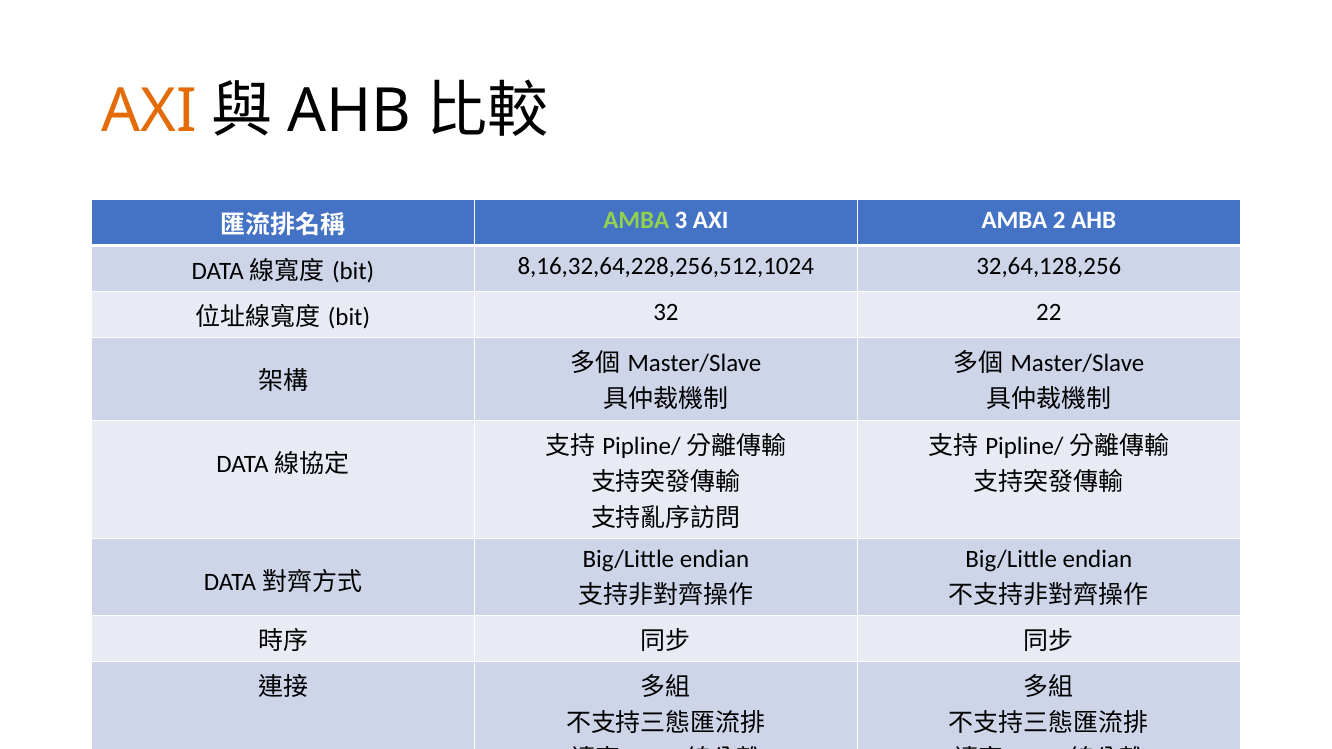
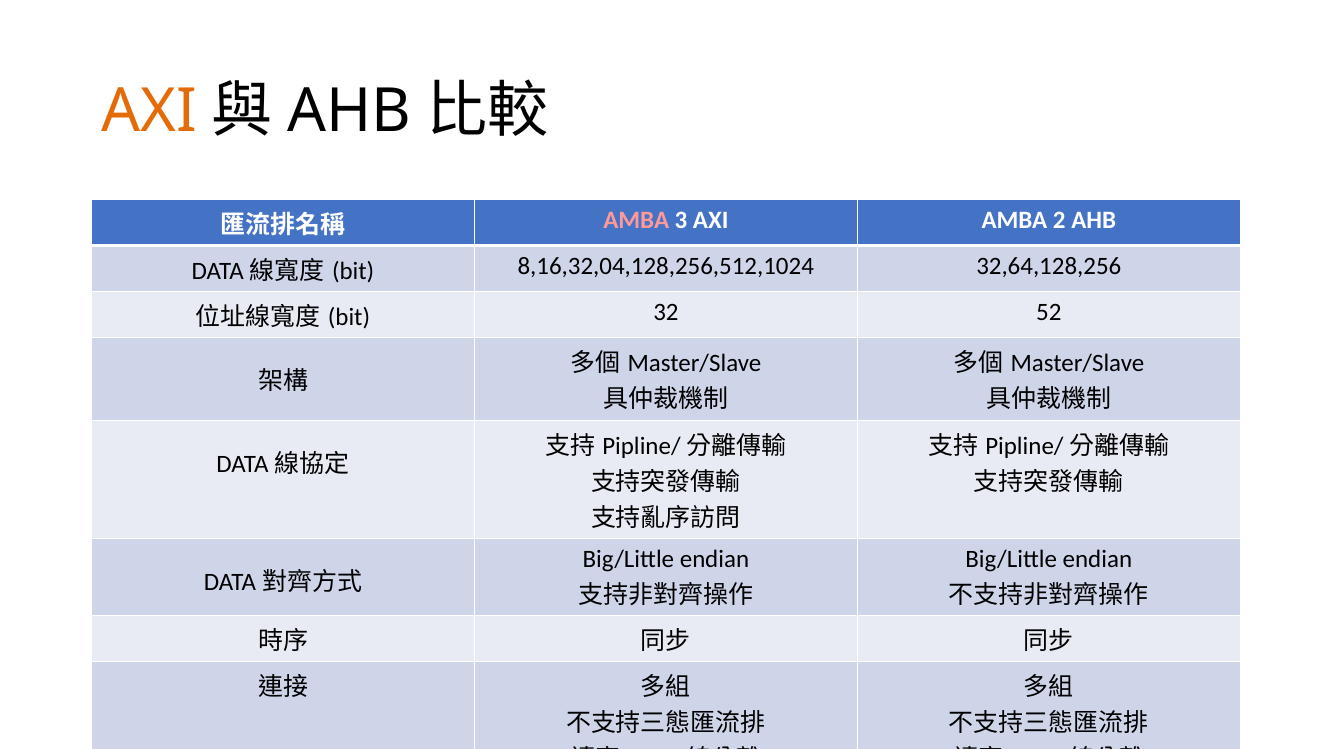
AMBA at (636, 220) colour: light green -> pink
8,16,32,64,228,256,512,1024: 8,16,32,64,228,256,512,1024 -> 8,16,32,04,128,256,512,1024
22: 22 -> 52
